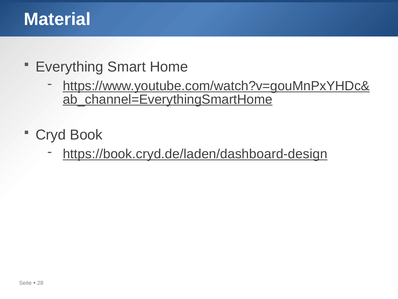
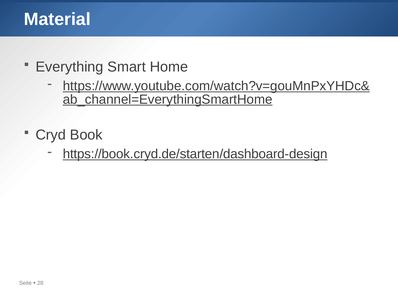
https://book.cryd.de/laden/dashboard-design: https://book.cryd.de/laden/dashboard-design -> https://book.cryd.de/starten/dashboard-design
